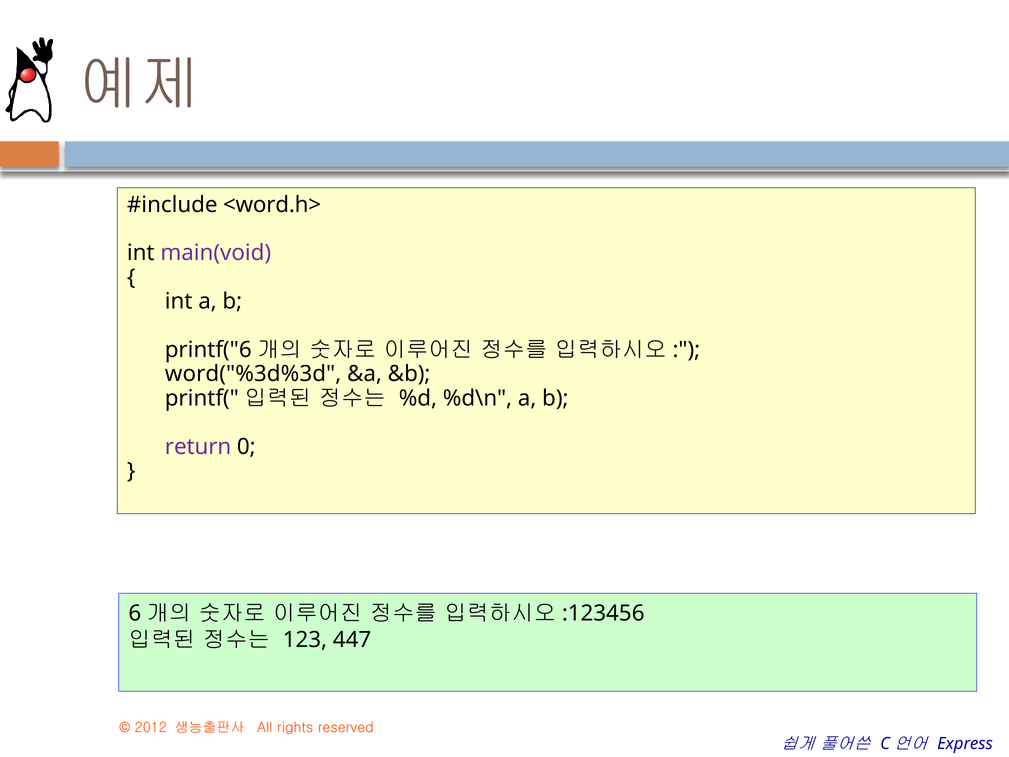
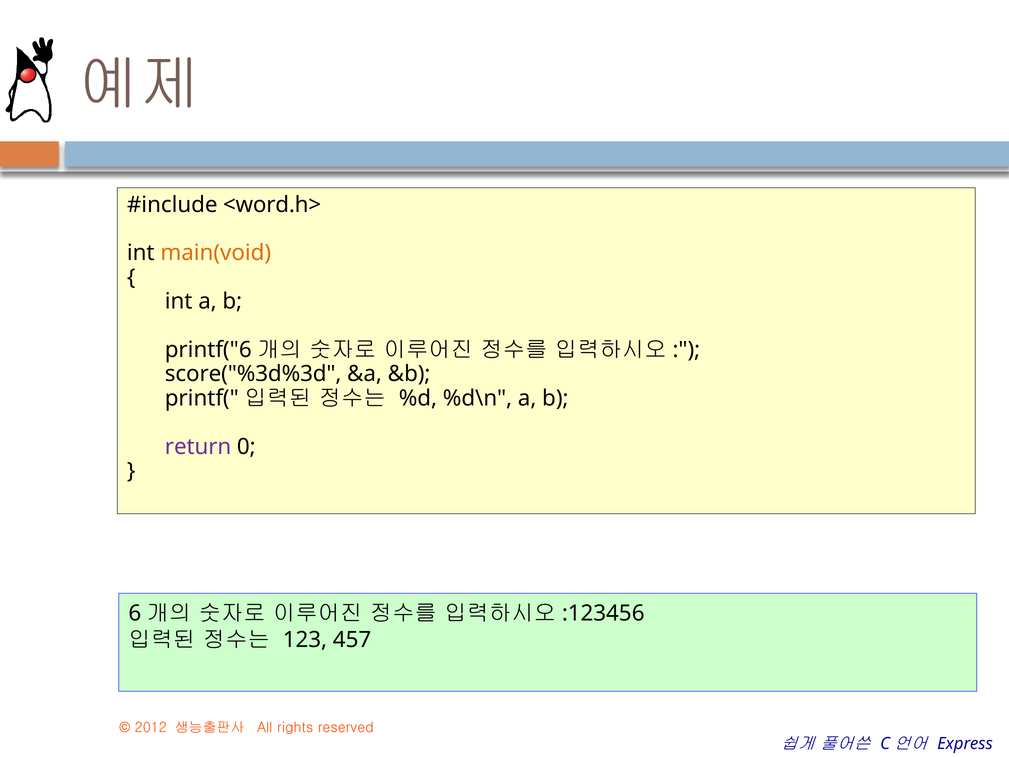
main(void colour: purple -> orange
word("%3d%3d: word("%3d%3d -> score("%3d%3d
447: 447 -> 457
